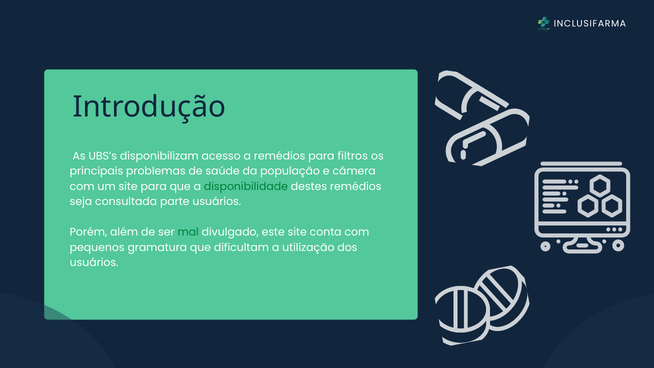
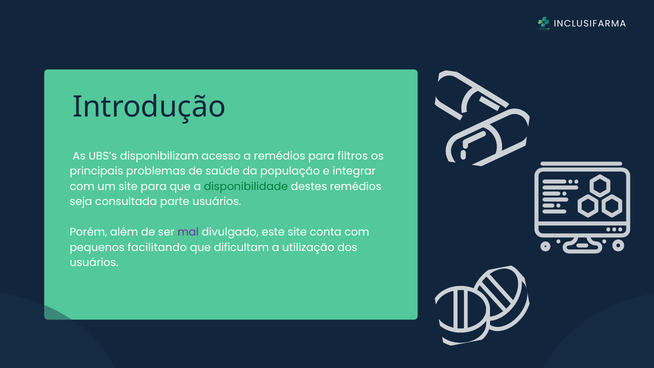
câmera: câmera -> integrar
mal colour: green -> purple
gramatura: gramatura -> facilitando
